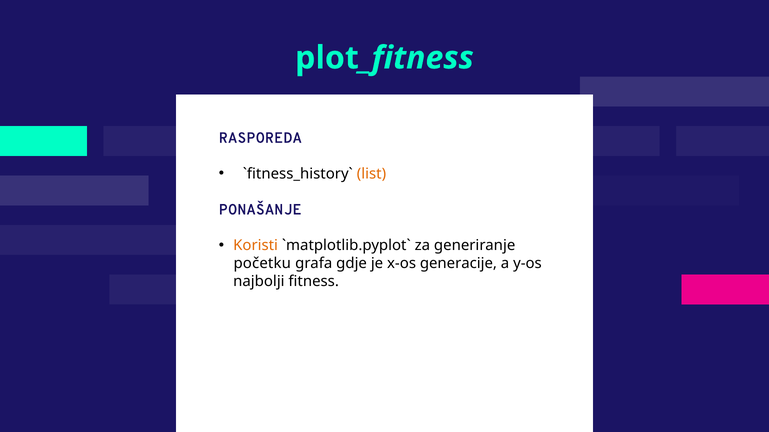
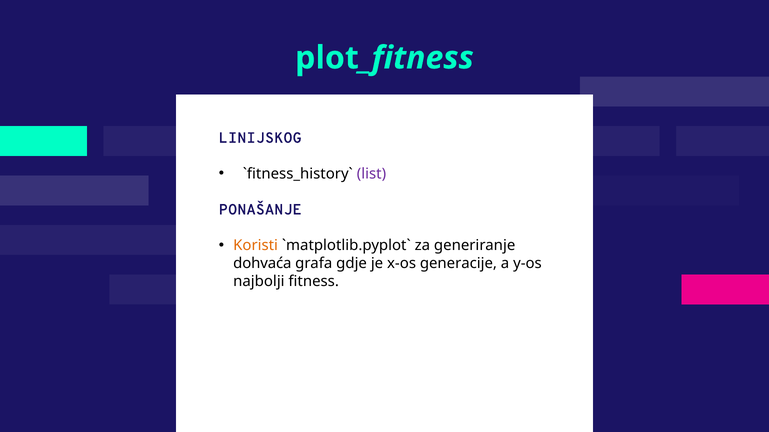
RASPOREDA: RASPOREDA -> LINIJSKOG
list colour: orange -> purple
početku: početku -> dohvaća
